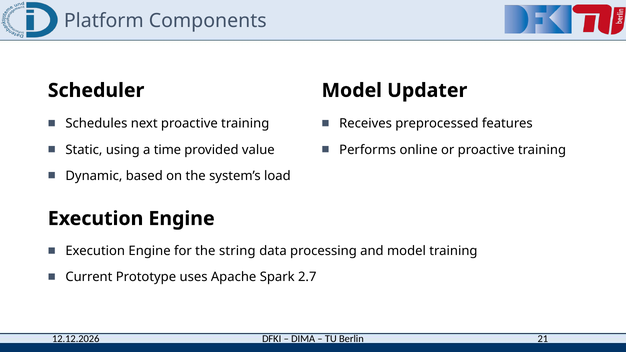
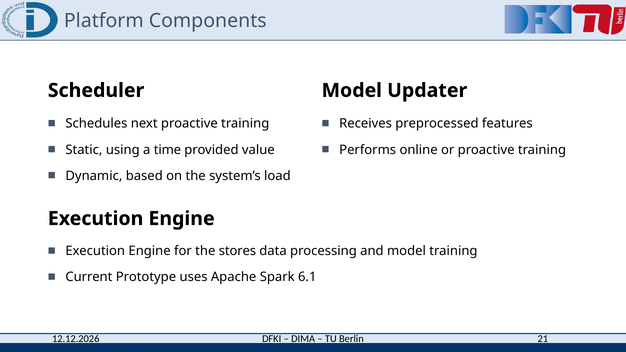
string: string -> stores
2.7: 2.7 -> 6.1
